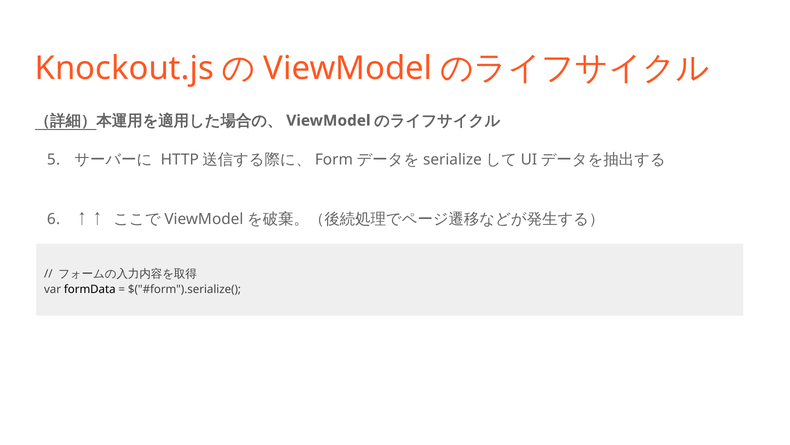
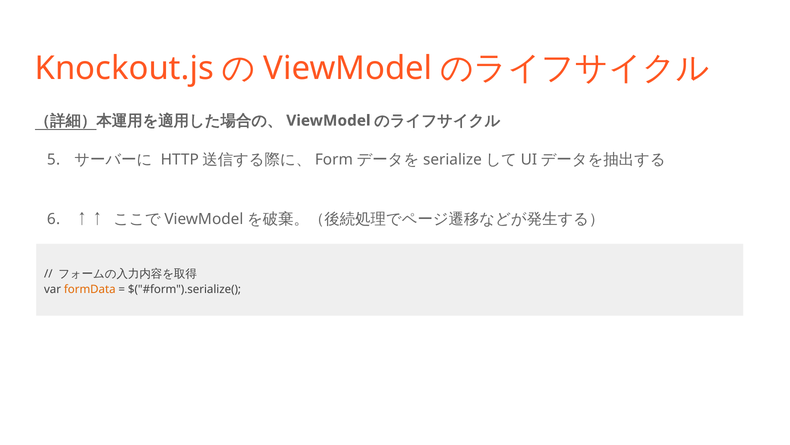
formData colour: black -> orange
